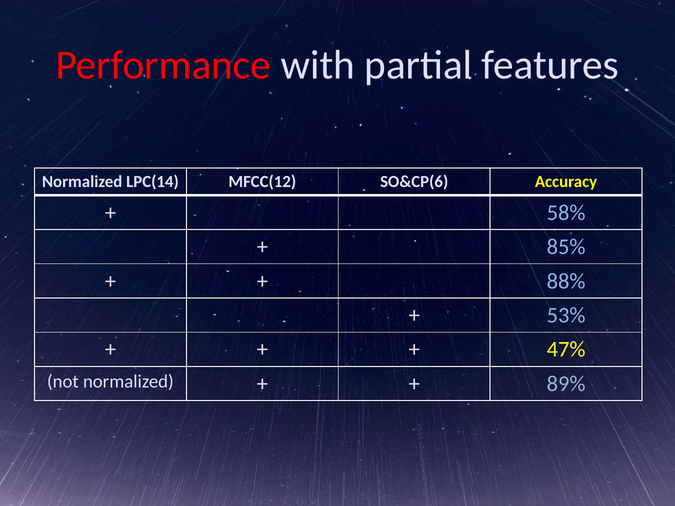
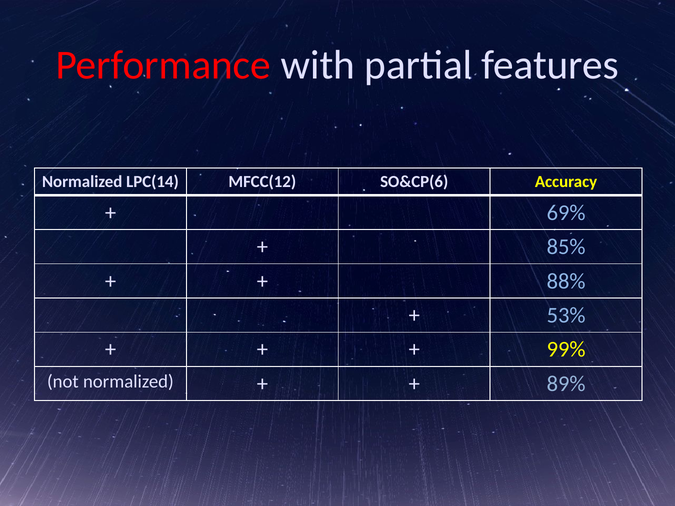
58%: 58% -> 69%
47%: 47% -> 99%
